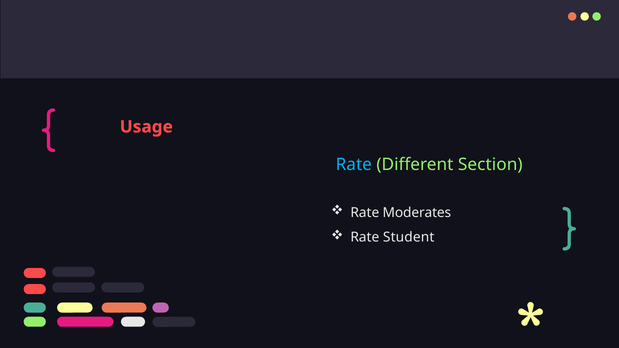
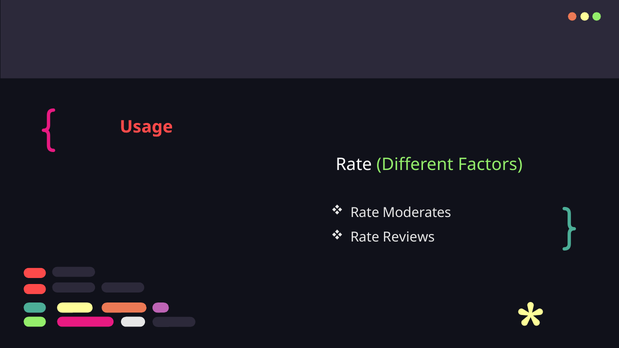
Rate at (354, 165) colour: light blue -> white
Section: Section -> Factors
Student: Student -> Reviews
